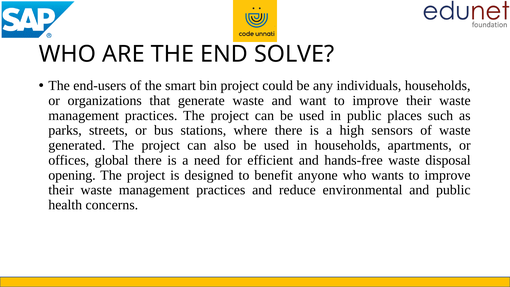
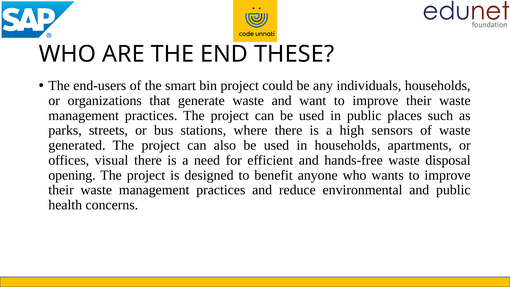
SOLVE: SOLVE -> THESE
global: global -> visual
